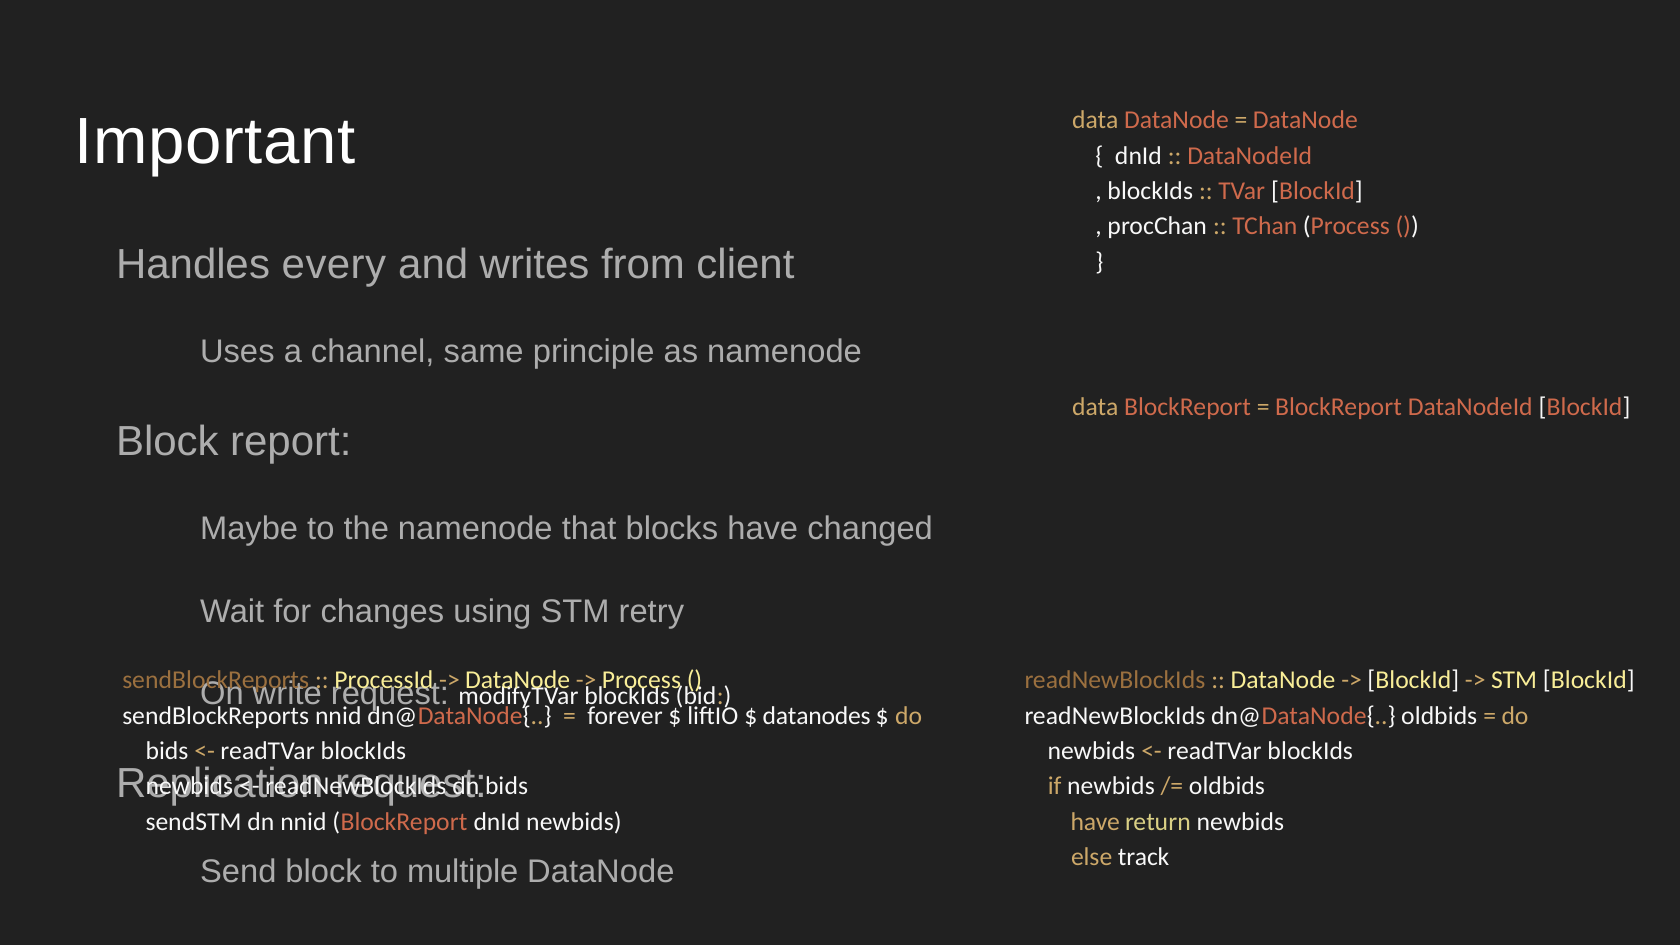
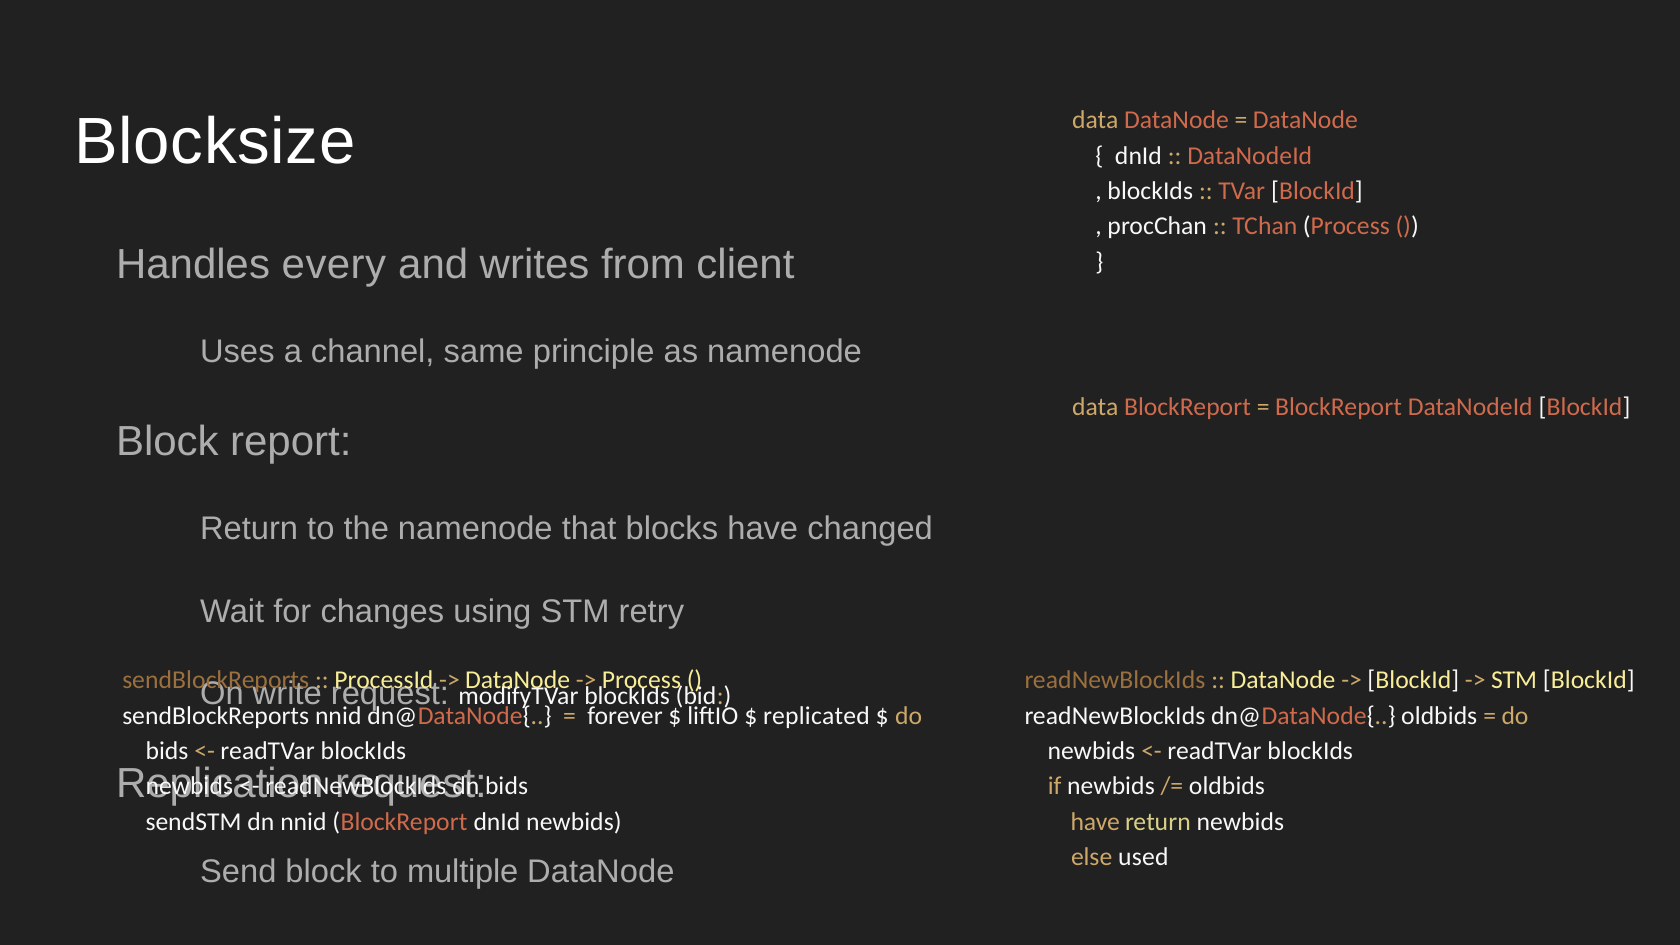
Important: Important -> Blocksize
Maybe at (249, 529): Maybe -> Return
datanodes: datanodes -> replicated
track: track -> used
